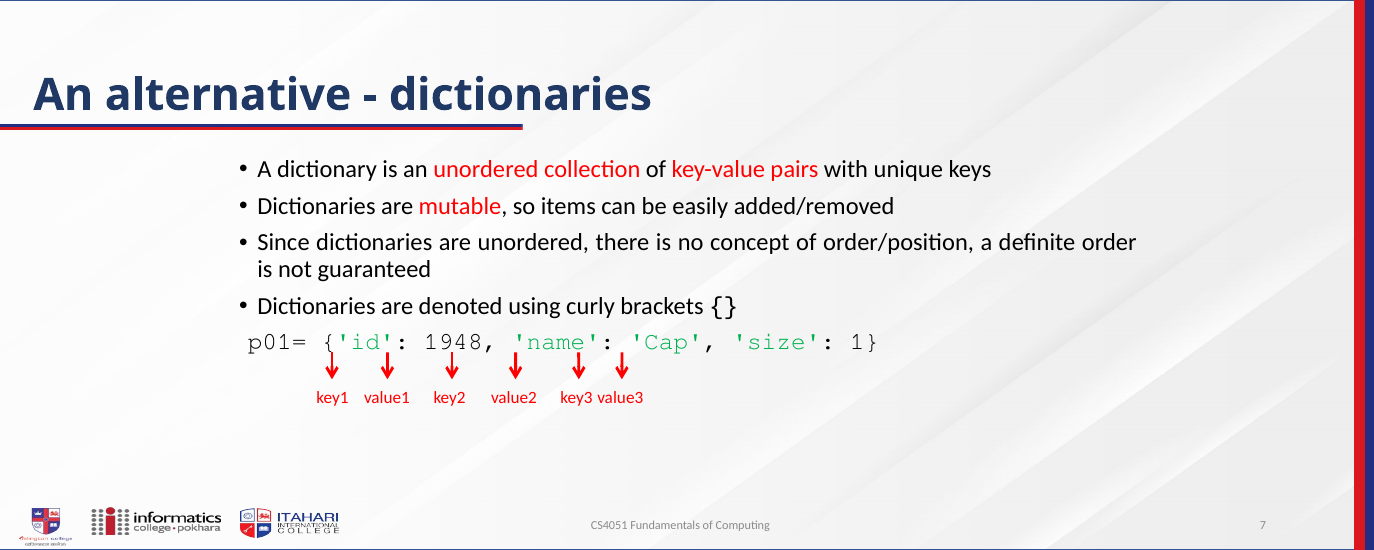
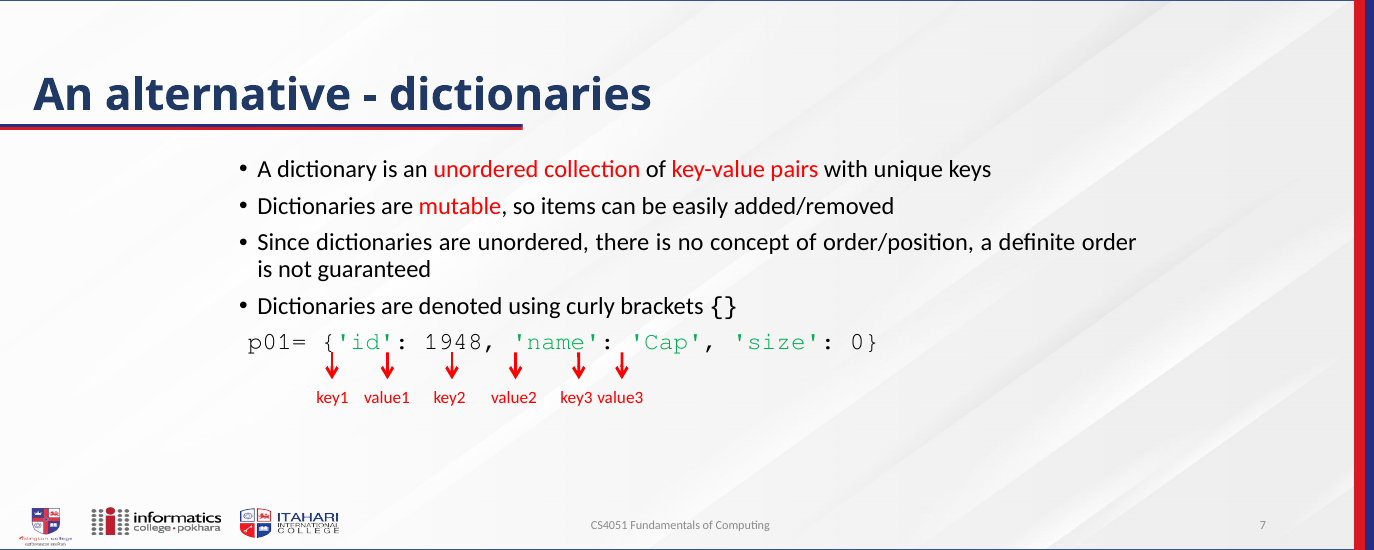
1: 1 -> 0
